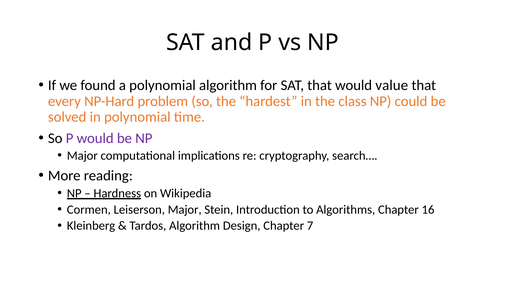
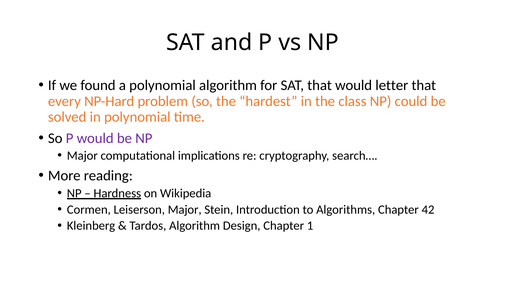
value: value -> letter
16: 16 -> 42
7: 7 -> 1
